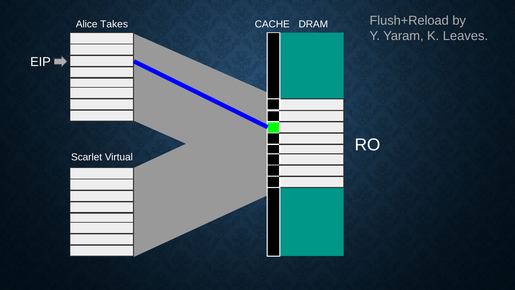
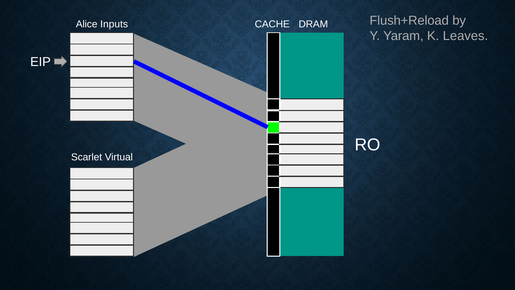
Takes: Takes -> Inputs
